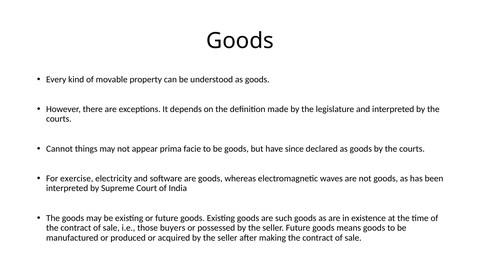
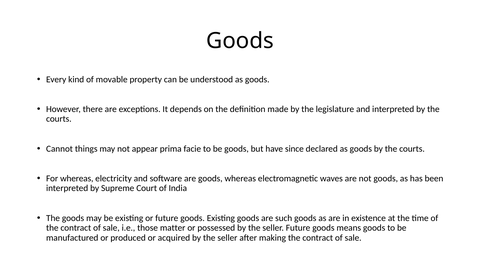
For exercise: exercise -> whereas
buyers: buyers -> matter
